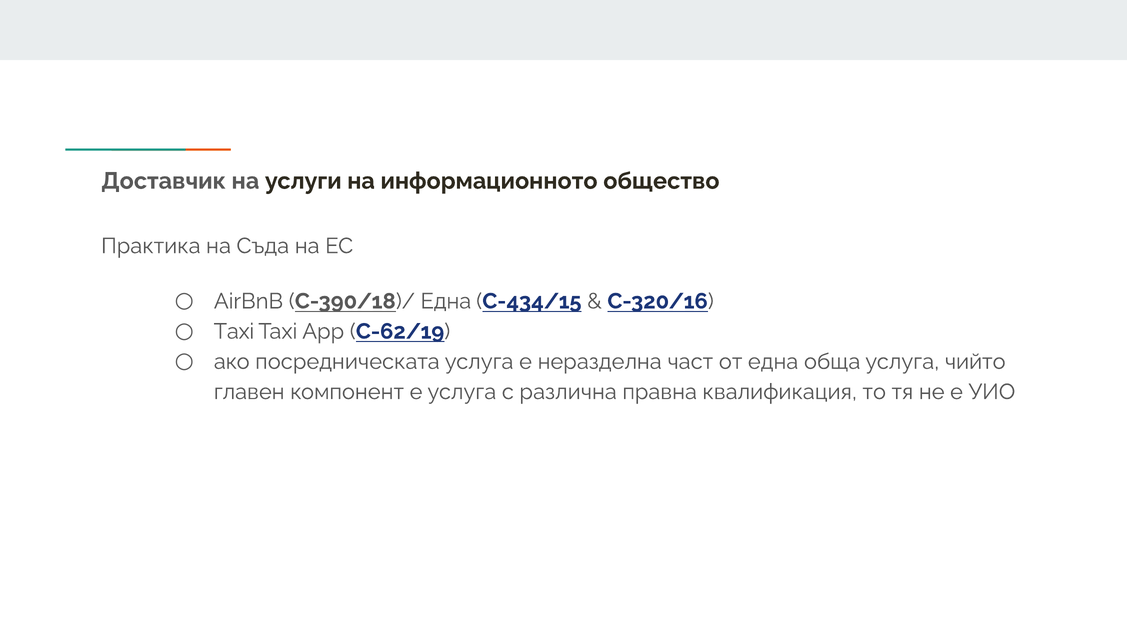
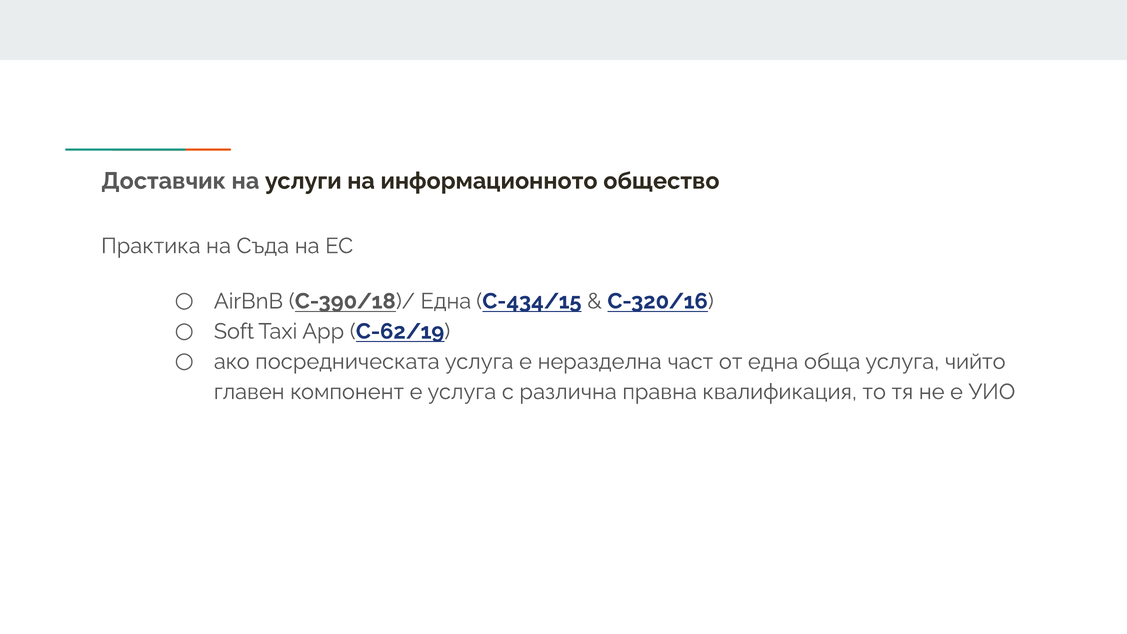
Taxi at (234, 331): Taxi -> Soft
